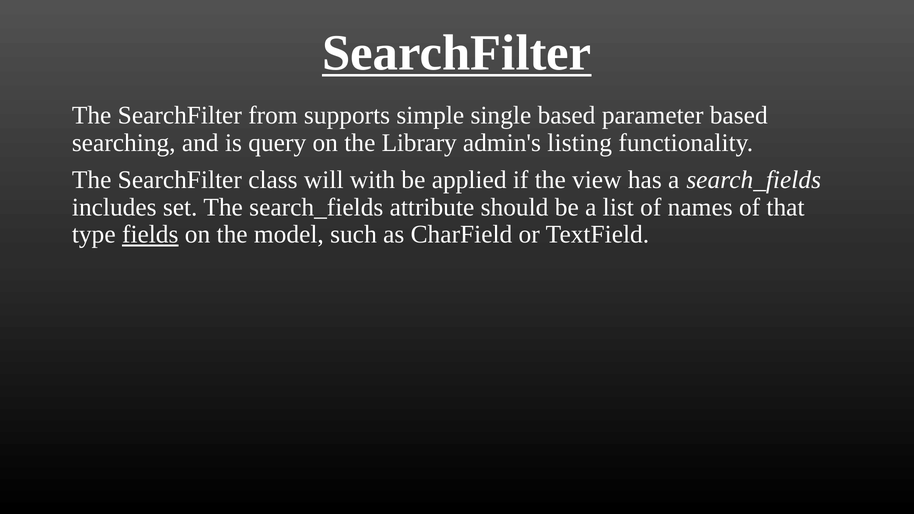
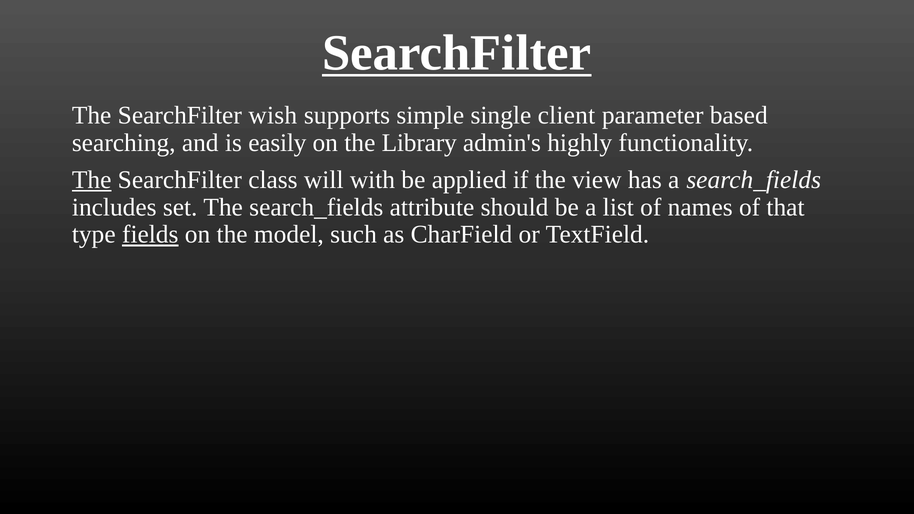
from: from -> wish
single based: based -> client
query: query -> easily
listing: listing -> highly
The at (92, 180) underline: none -> present
